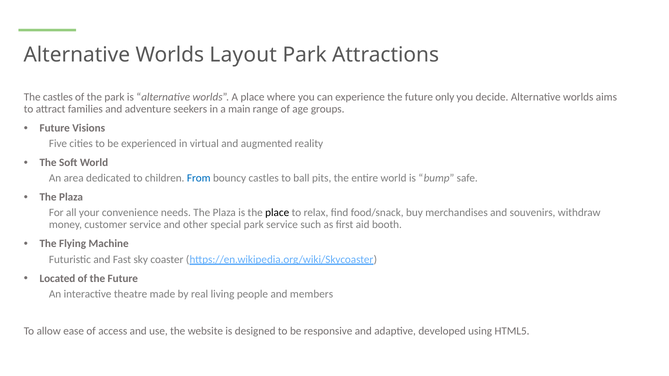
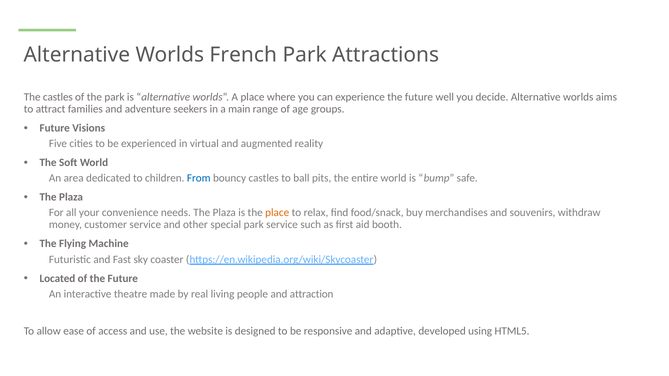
Layout: Layout -> French
only: only -> well
place at (277, 213) colour: black -> orange
members: members -> attraction
